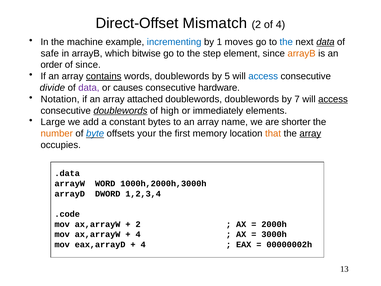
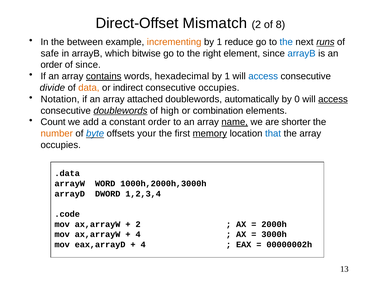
of 4: 4 -> 8
machine: machine -> between
incrementing colour: blue -> orange
moves: moves -> reduce
next data: data -> runs
step: step -> right
arrayB at (302, 53) colour: orange -> blue
words doublewords: doublewords -> hexadecimal
5 at (227, 76): 5 -> 1
data at (89, 88) colour: purple -> orange
causes: causes -> indirect
consecutive hardware: hardware -> occupies
doublewords doublewords: doublewords -> automatically
7: 7 -> 0
immediately: immediately -> combination
Large: Large -> Count
constant bytes: bytes -> order
name underline: none -> present
memory underline: none -> present
that colour: orange -> blue
array at (310, 133) underline: present -> none
